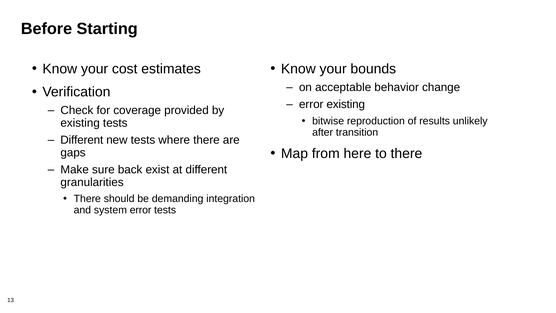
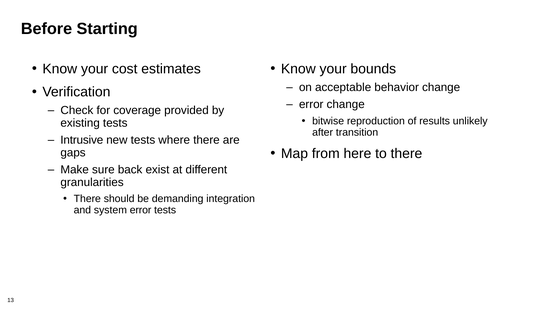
error existing: existing -> change
Different at (82, 140): Different -> Intrusive
